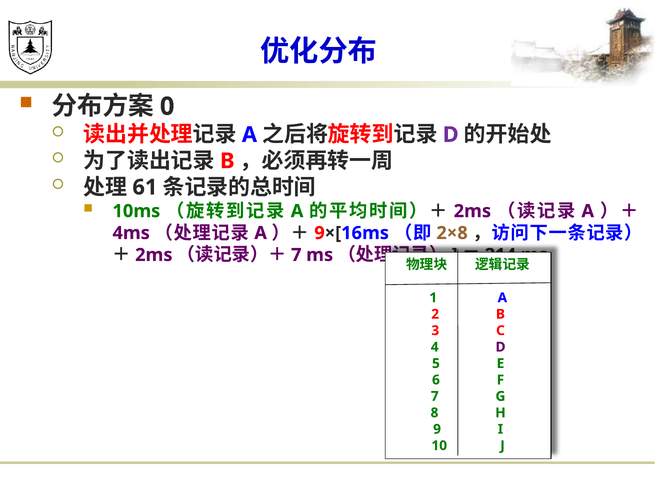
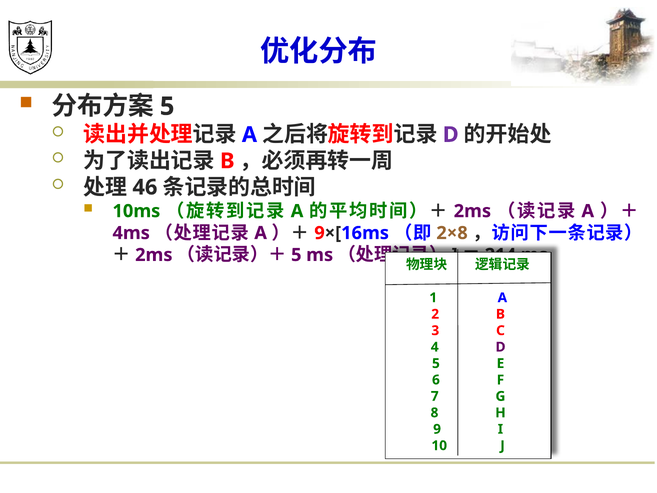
0 at (167, 106): 0 -> 5
61: 61 -> 46
7 at (296, 255): 7 -> 5
